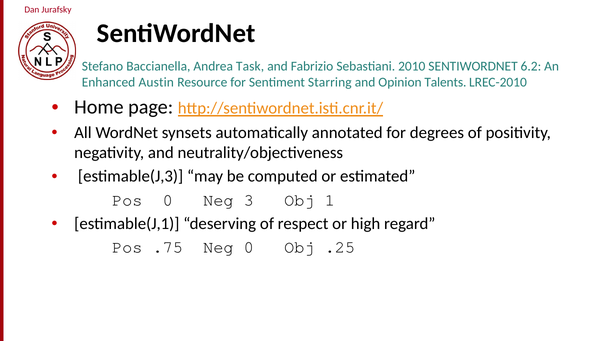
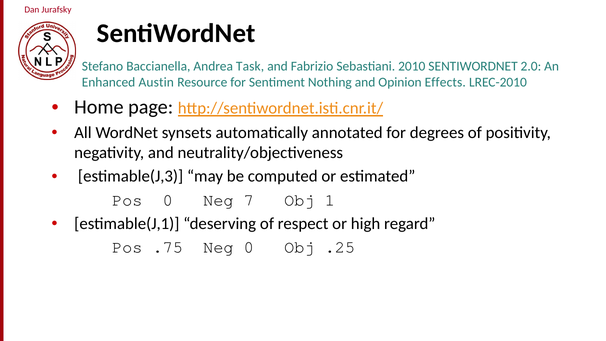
6.2: 6.2 -> 2.0
Starring: Starring -> Nothing
Talents: Talents -> Effects
3: 3 -> 7
